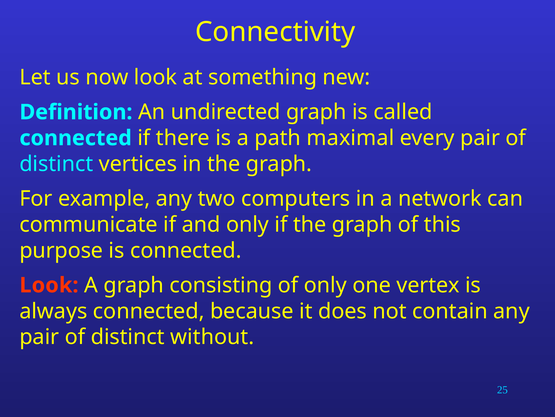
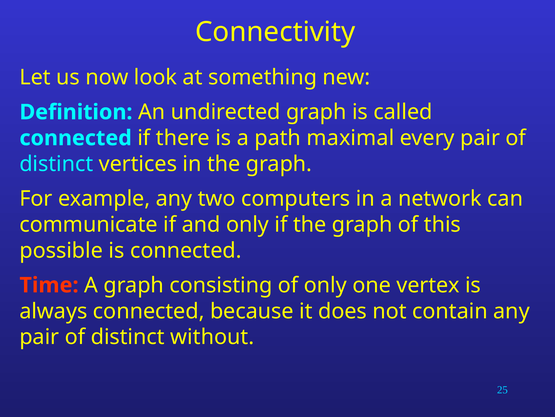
purpose: purpose -> possible
Look at (49, 285): Look -> Time
